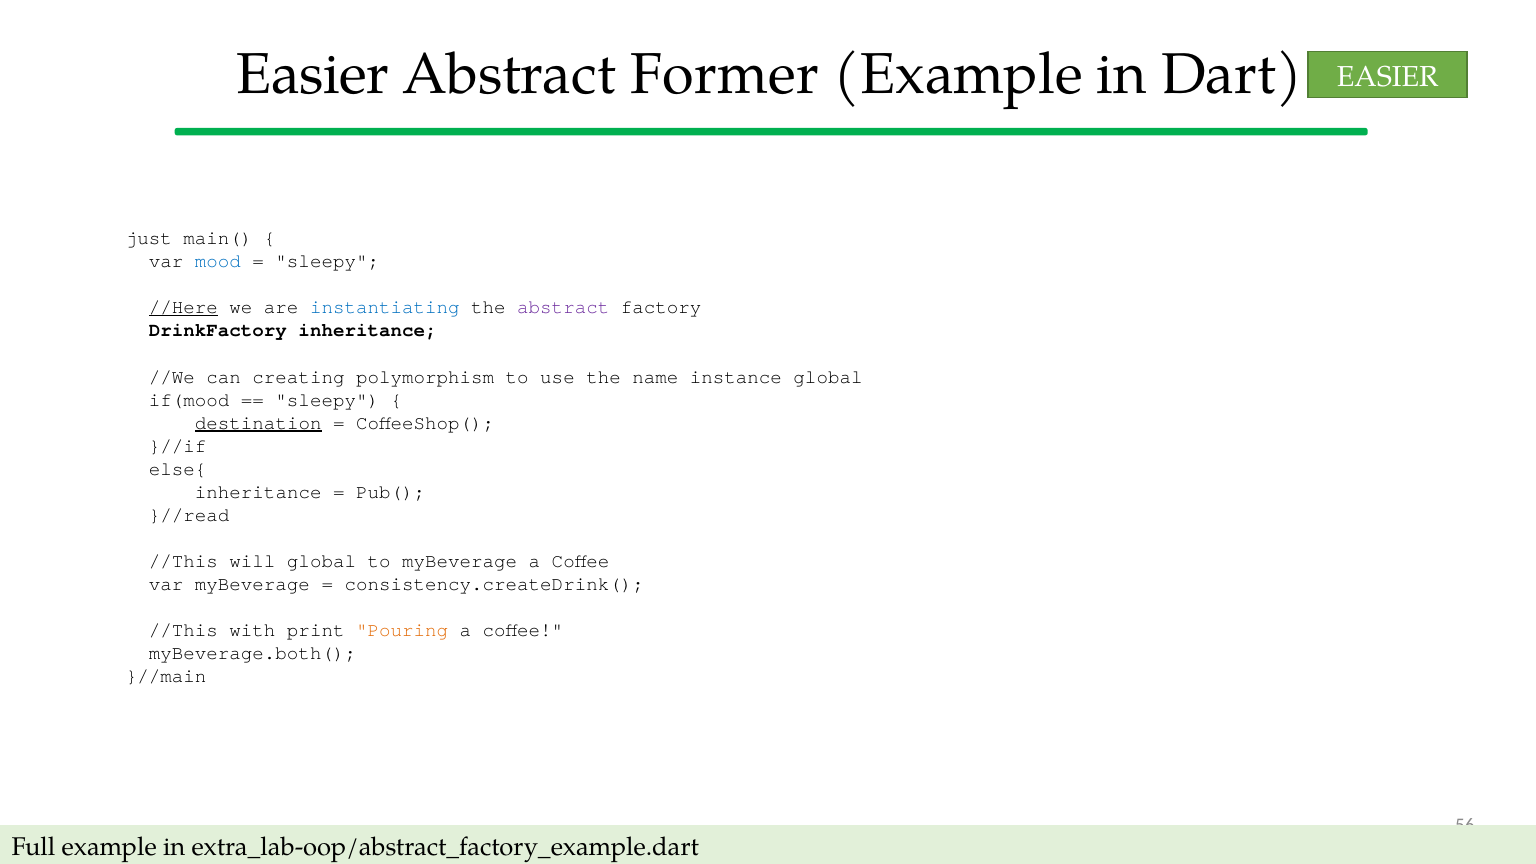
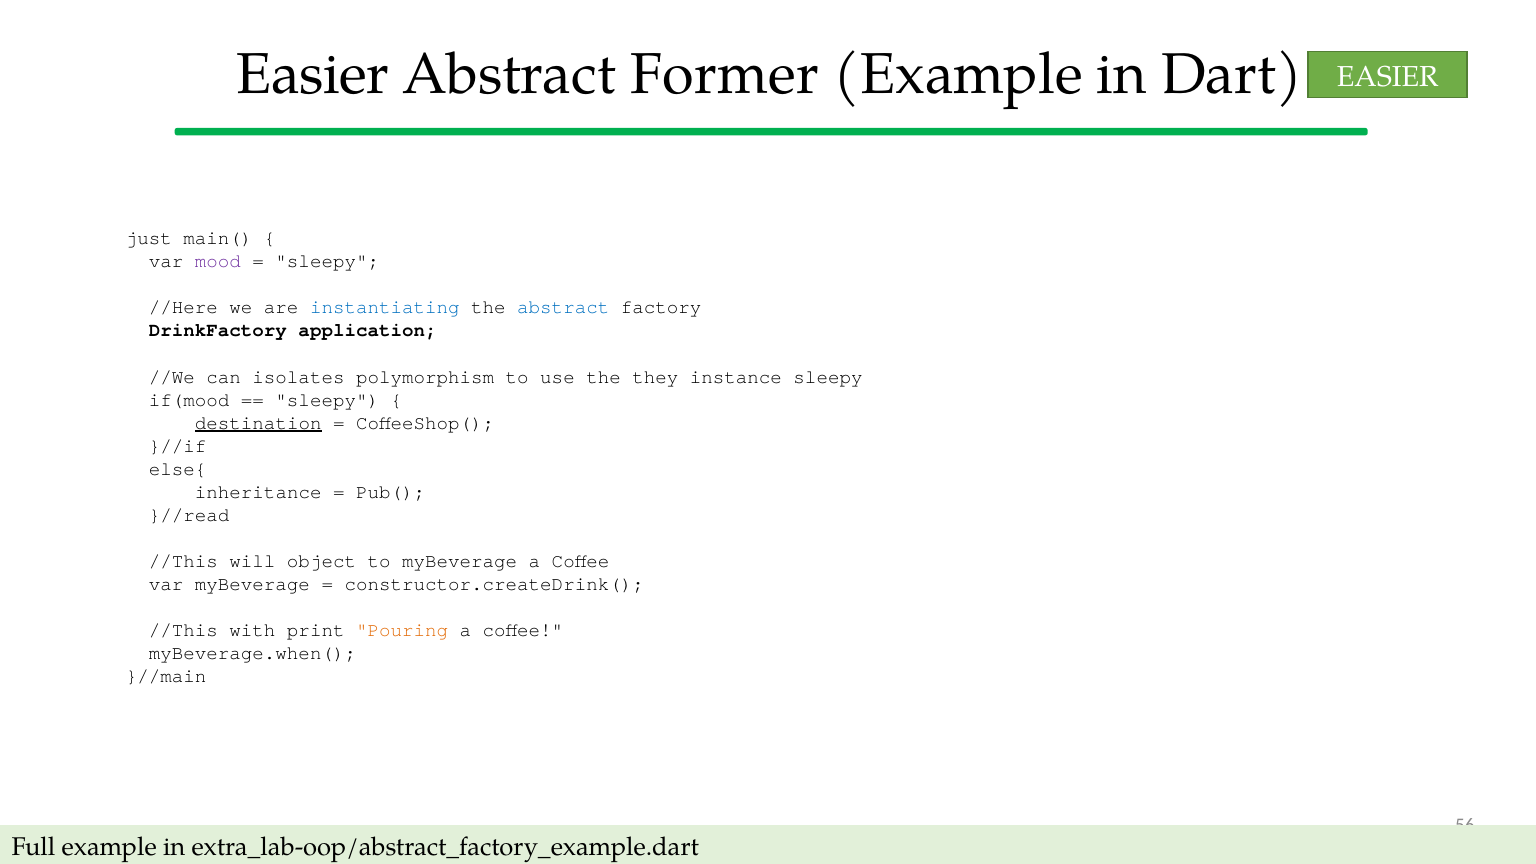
mood colour: blue -> purple
//Here underline: present -> none
abstract at (563, 308) colour: purple -> blue
DrinkFactory inheritance: inheritance -> application
creating: creating -> isolates
name: name -> they
instance global: global -> sleepy
will global: global -> object
consistency.createDrink(: consistency.createDrink( -> constructor.createDrink(
myBeverage.both(: myBeverage.both( -> myBeverage.when(
